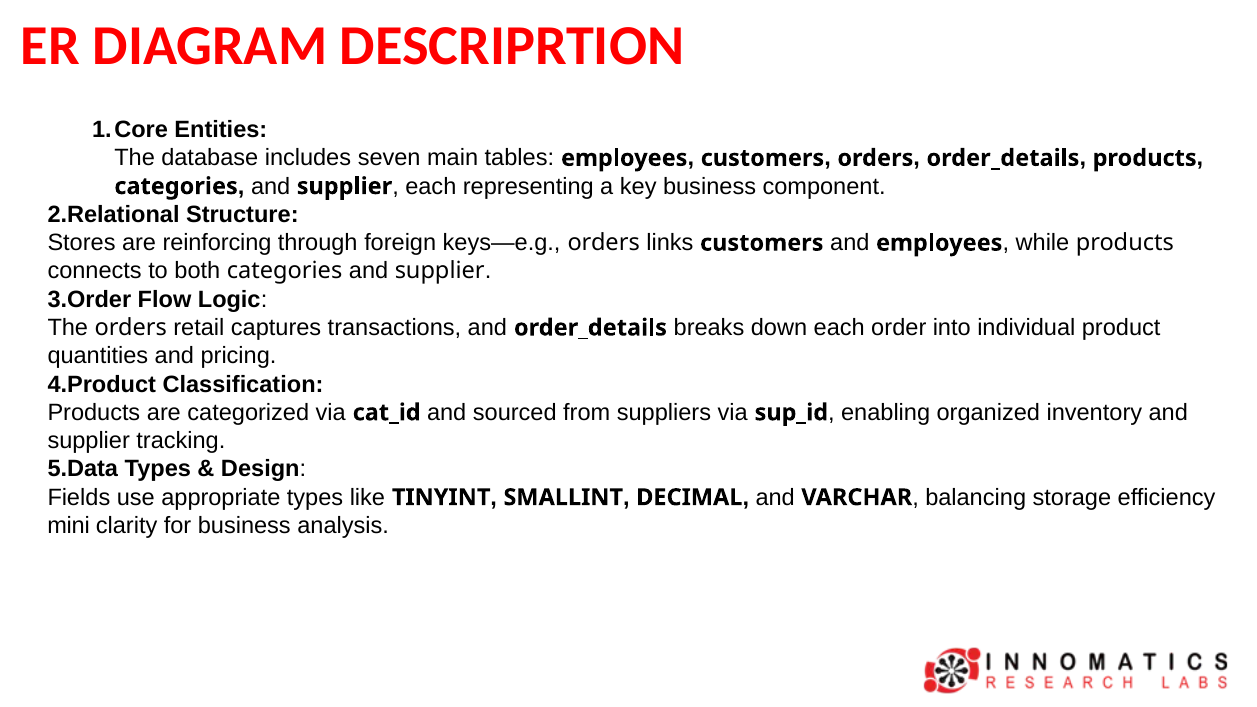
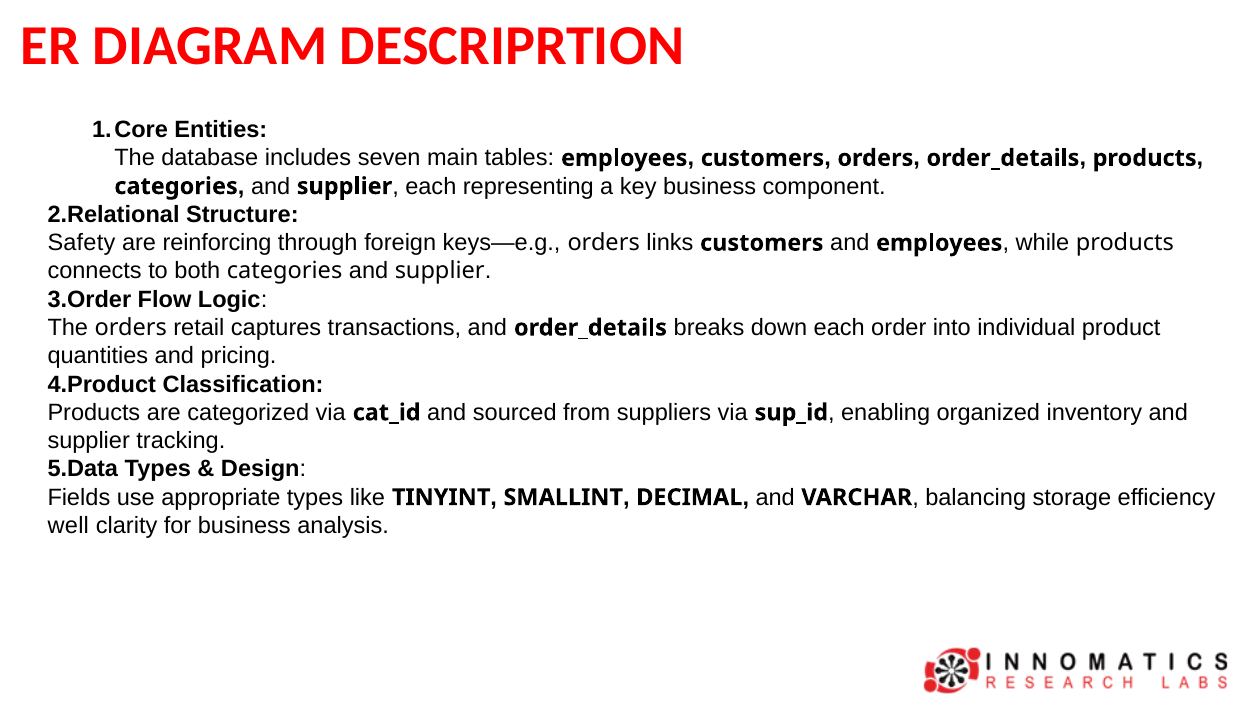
Stores: Stores -> Safety
mini: mini -> well
